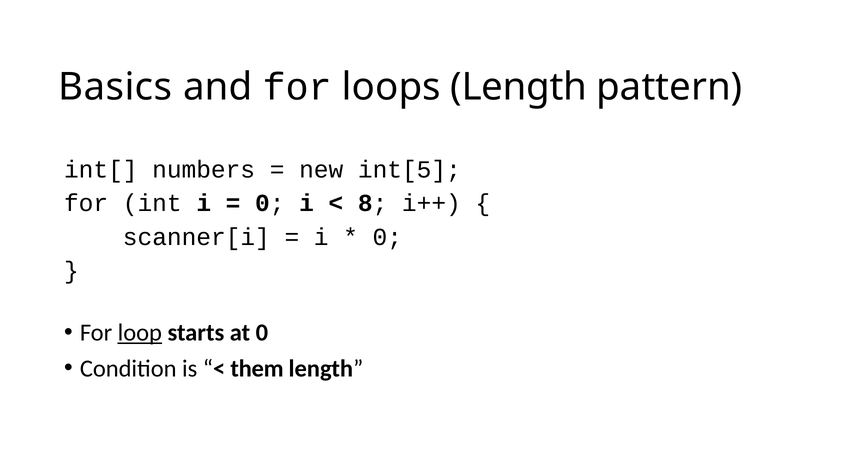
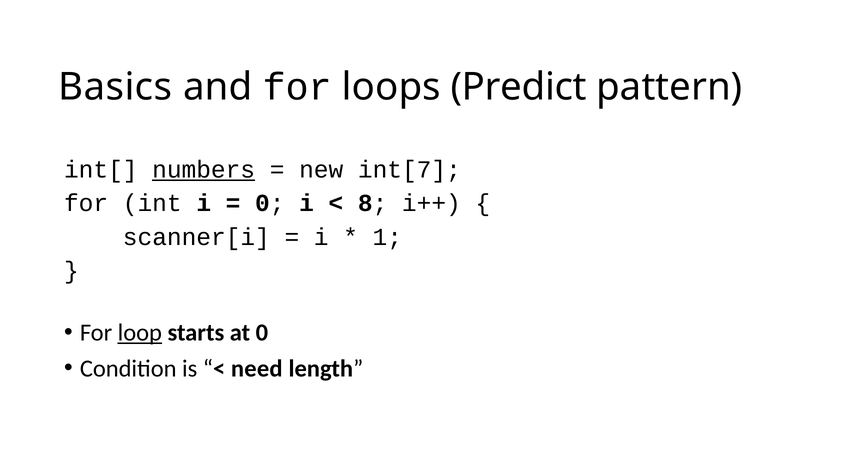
loops Length: Length -> Predict
numbers underline: none -> present
int[5: int[5 -> int[7
0 at (387, 237): 0 -> 1
them: them -> need
